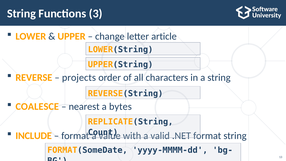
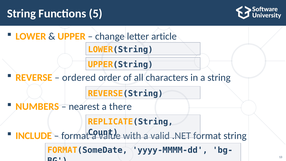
3: 3 -> 5
projects: projects -> ordered
COALESCE: COALESCE -> NUMBERS
bytes: bytes -> there
